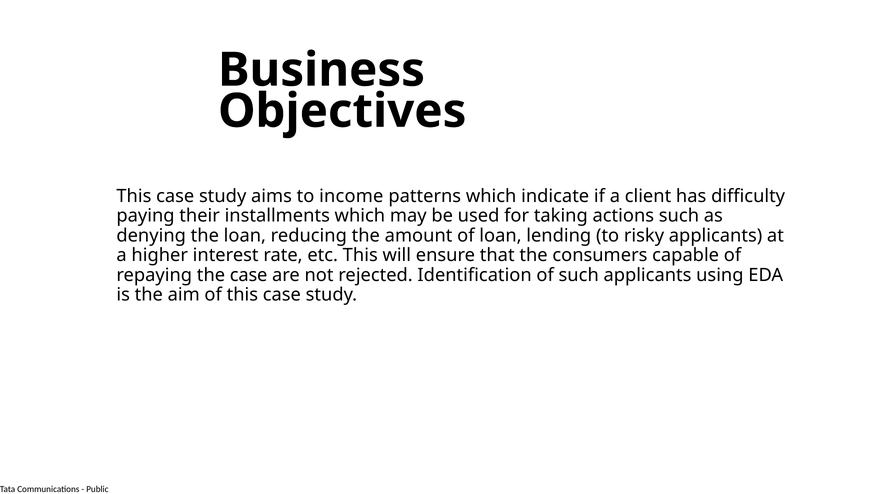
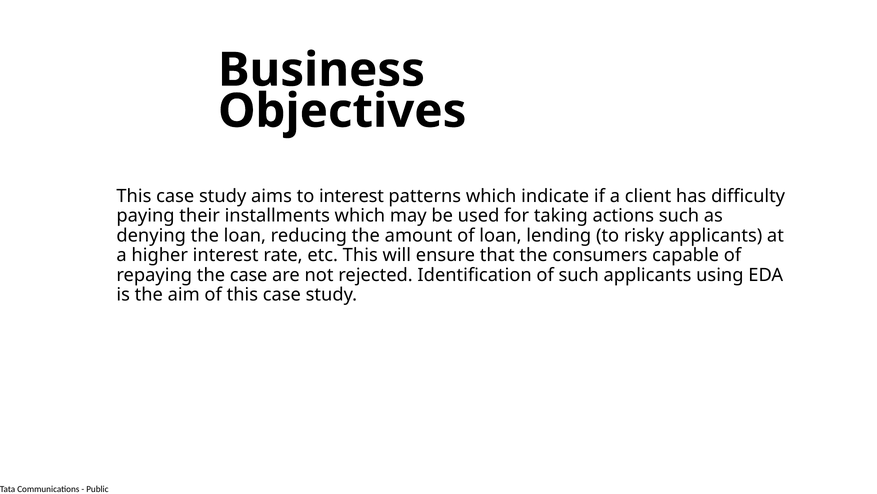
to income: income -> interest
